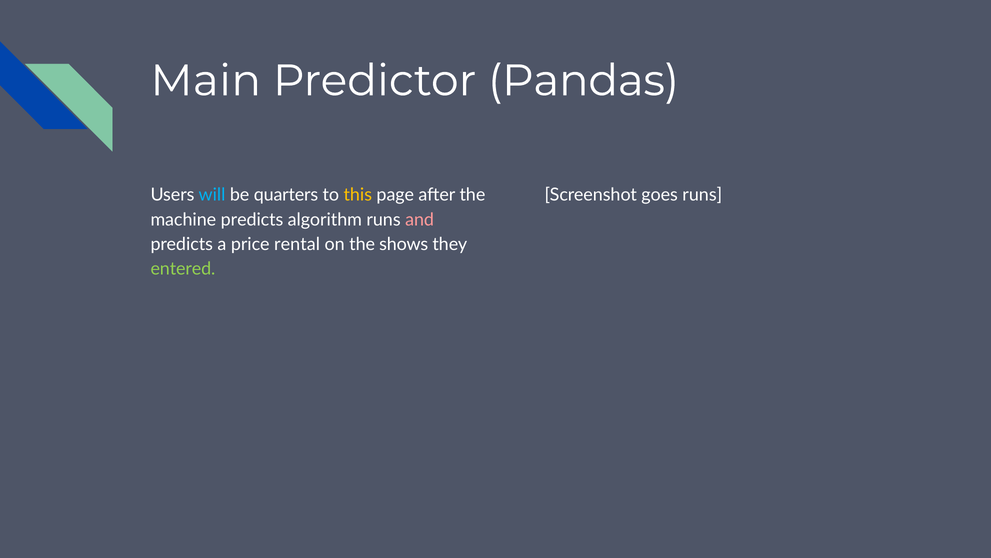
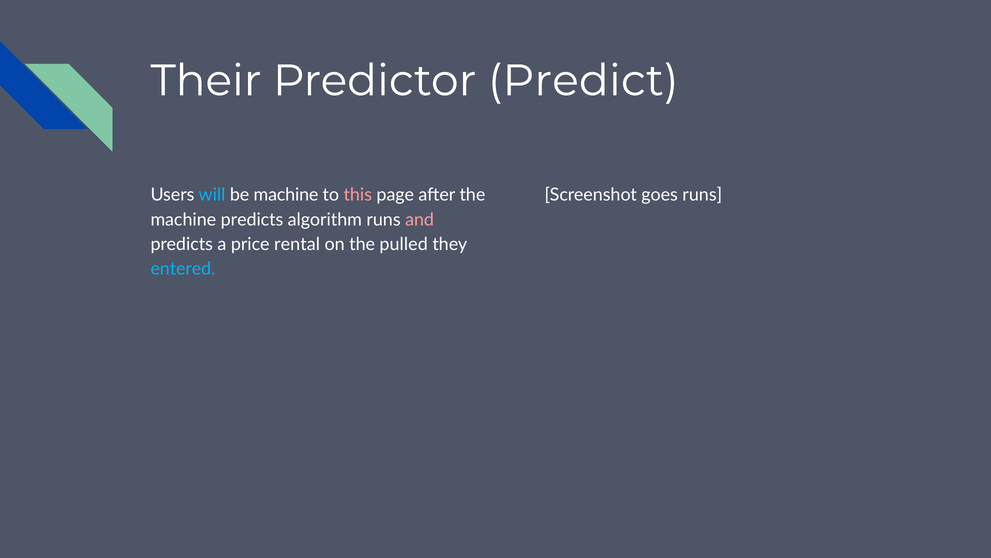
Main: Main -> Their
Pandas: Pandas -> Predict
be quarters: quarters -> machine
this colour: yellow -> pink
shows: shows -> pulled
entered colour: light green -> light blue
